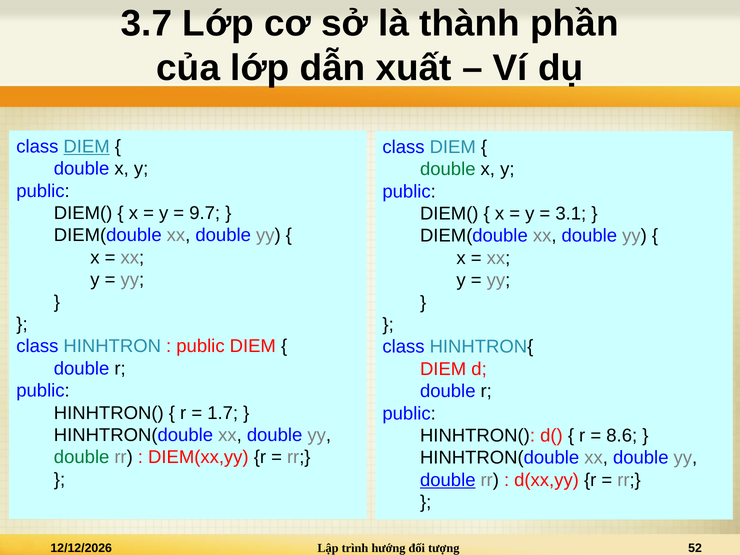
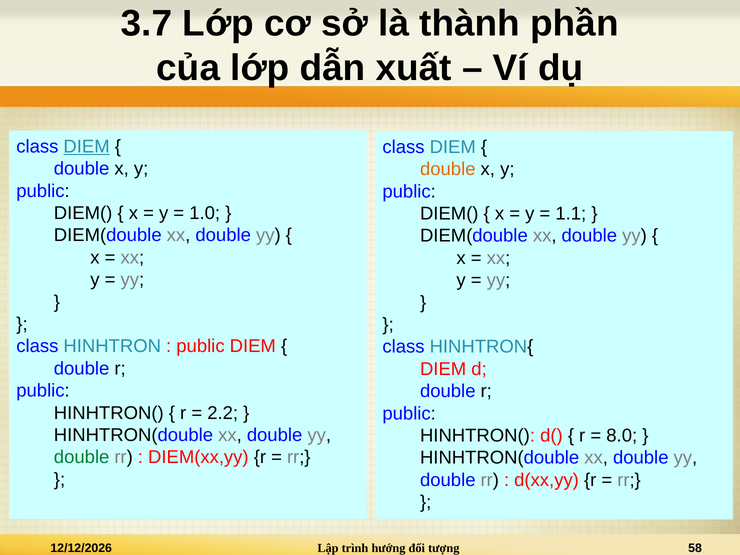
double at (448, 169) colour: green -> orange
9.7: 9.7 -> 1.0
3.1: 3.1 -> 1.1
1.7: 1.7 -> 2.2
8.6: 8.6 -> 8.0
double at (448, 480) underline: present -> none
52: 52 -> 58
